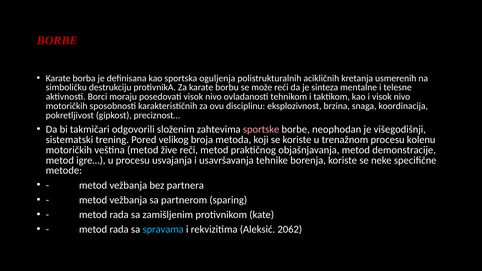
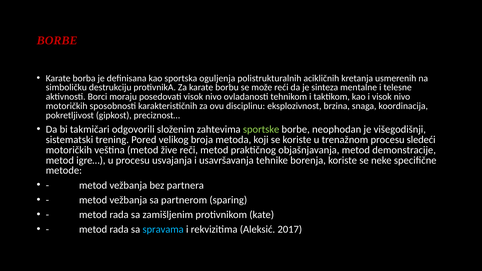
sportske colour: pink -> light green
kolenu: kolenu -> sledeći
2062: 2062 -> 2017
